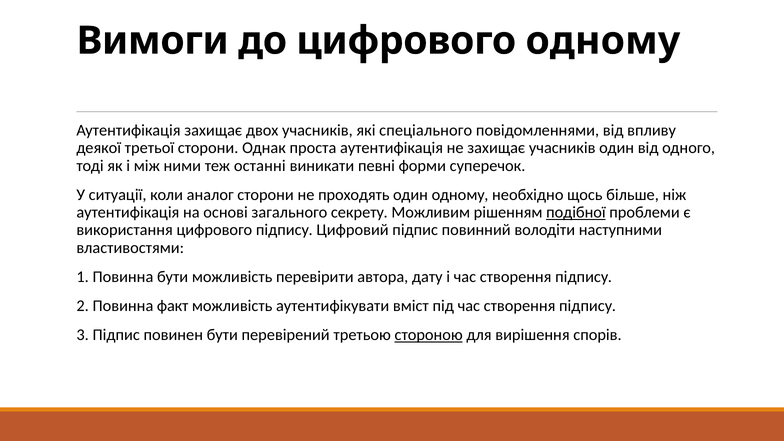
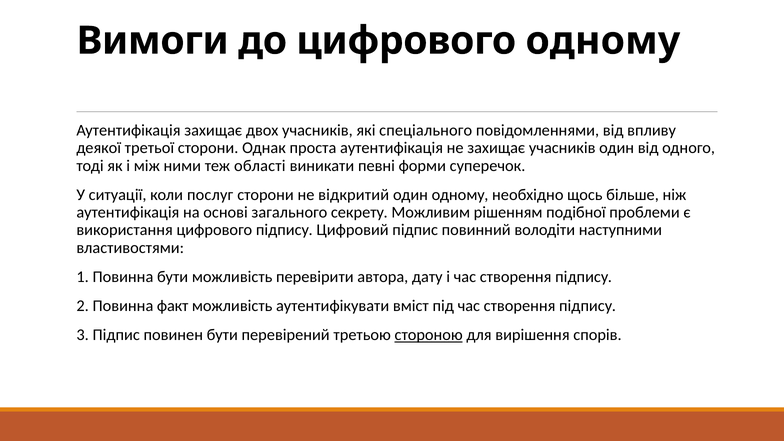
останні: останні -> області
аналог: аналог -> послуг
проходять: проходять -> відкритий
подібної underline: present -> none
